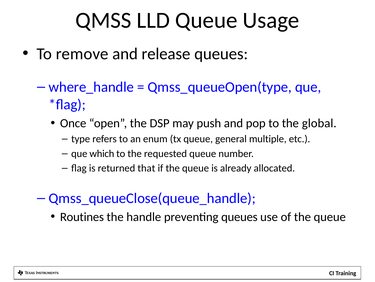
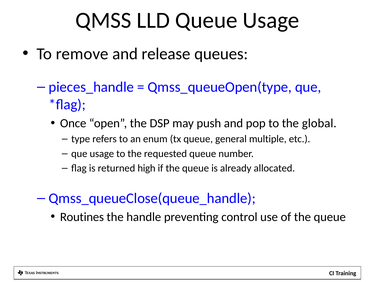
where_handle: where_handle -> pieces_handle
que which: which -> usage
that: that -> high
preventing queues: queues -> control
